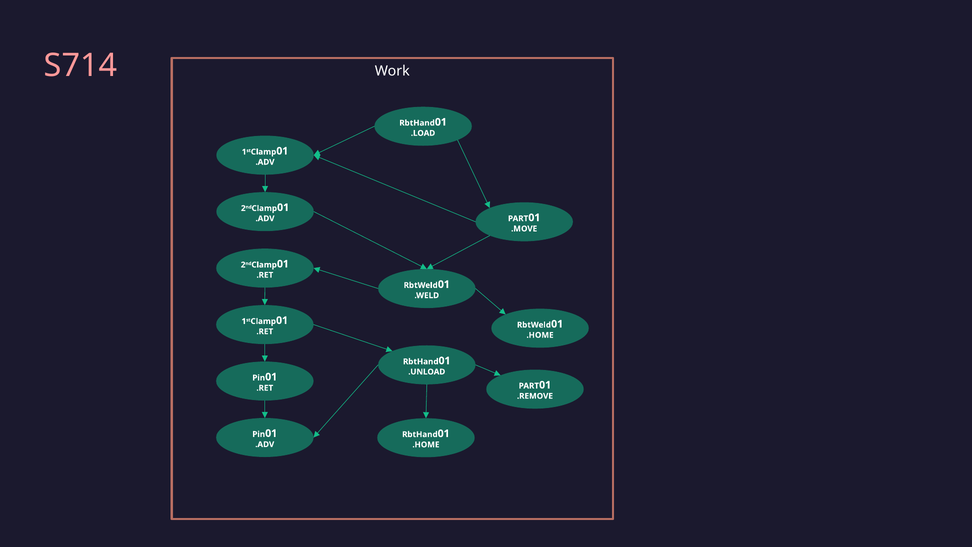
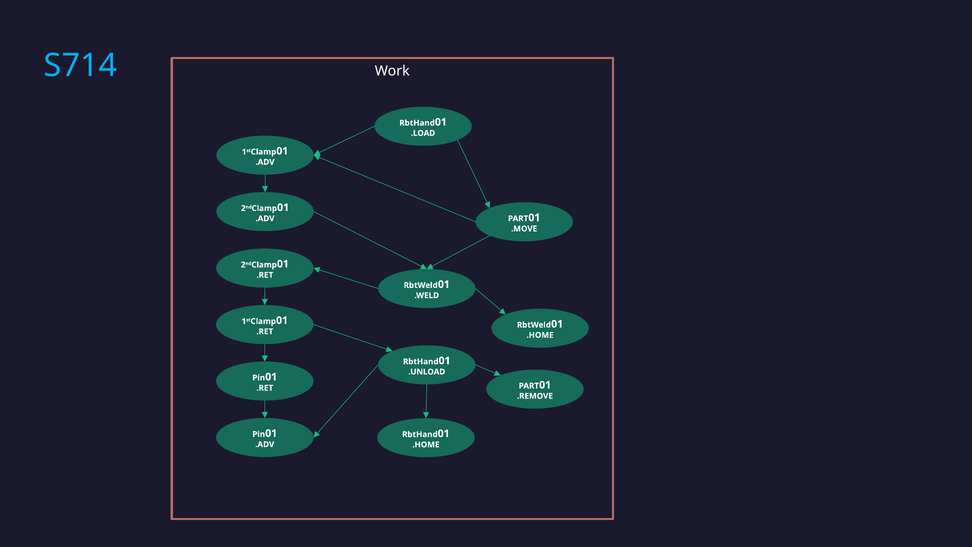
S714 colour: pink -> light blue
